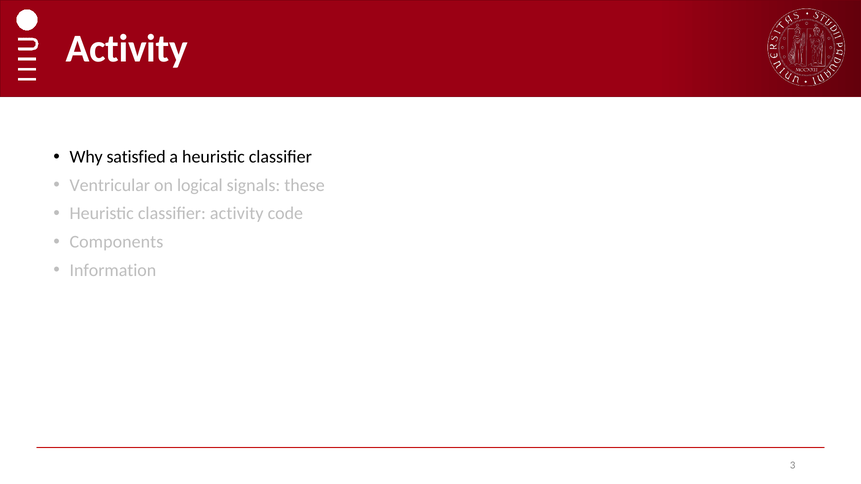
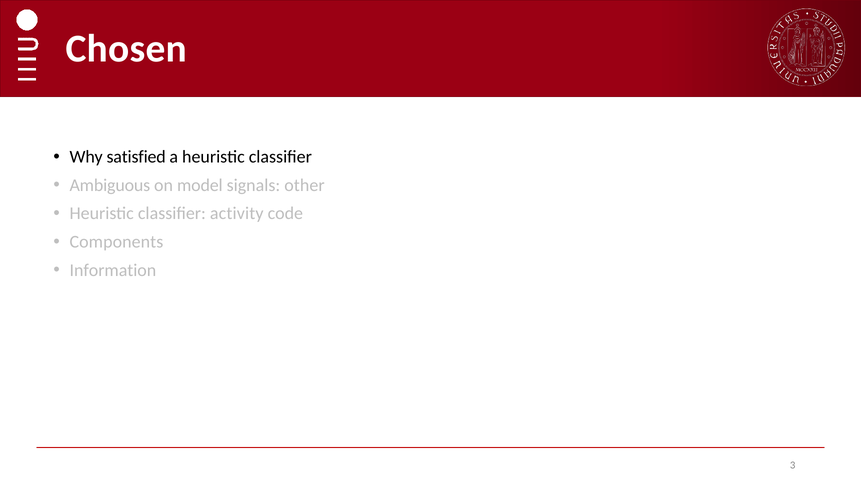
Activity at (127, 49): Activity -> Chosen
Ventricular: Ventricular -> Ambiguous
logical: logical -> model
these: these -> other
